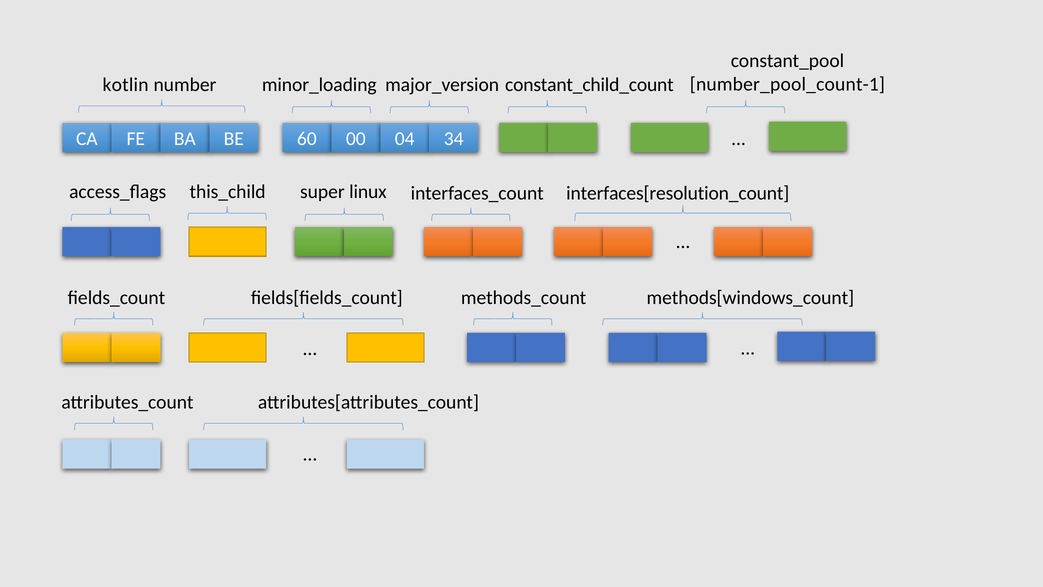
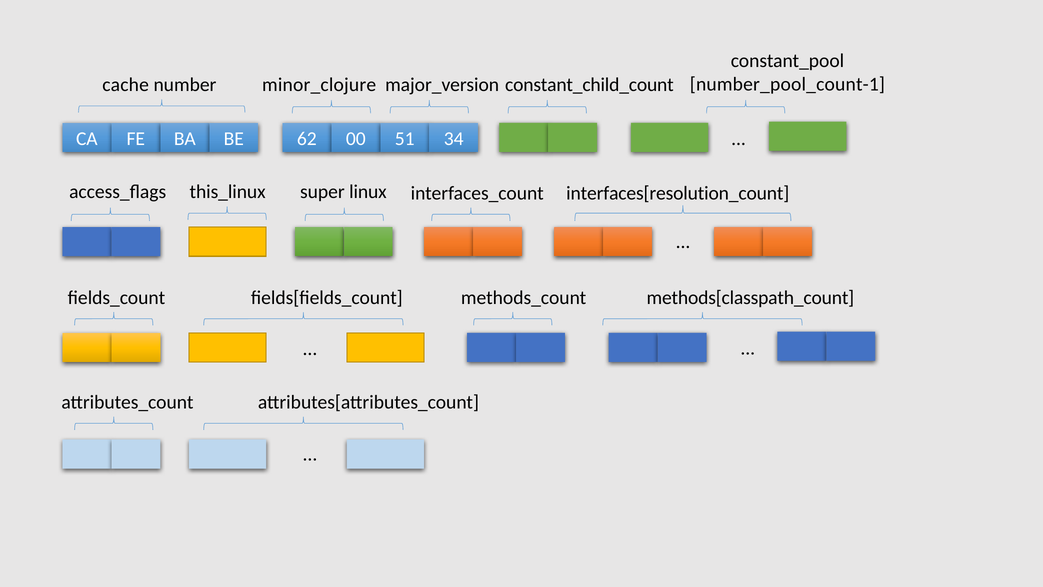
kotlin: kotlin -> cache
minor_loading: minor_loading -> minor_clojure
60: 60 -> 62
04: 04 -> 51
this_child: this_child -> this_linux
methods[windows_count: methods[windows_count -> methods[classpath_count
